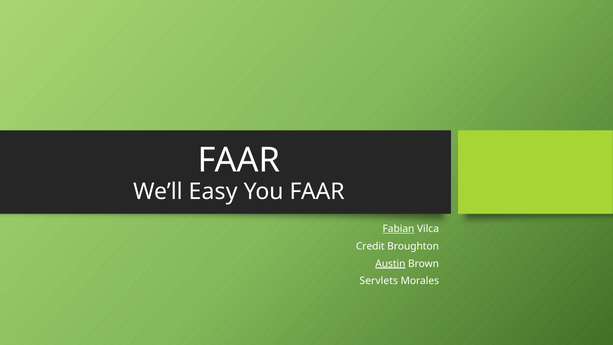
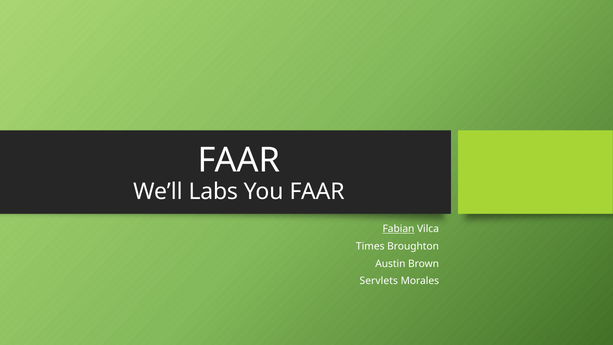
Easy: Easy -> Labs
Credit: Credit -> Times
Austin underline: present -> none
